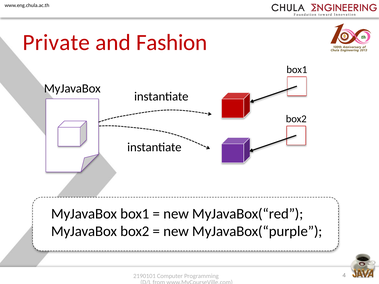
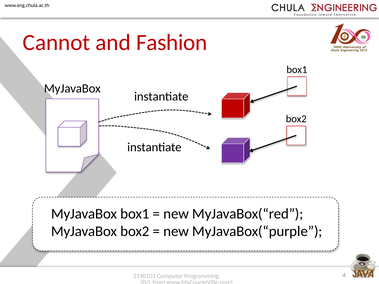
Private: Private -> Cannot
